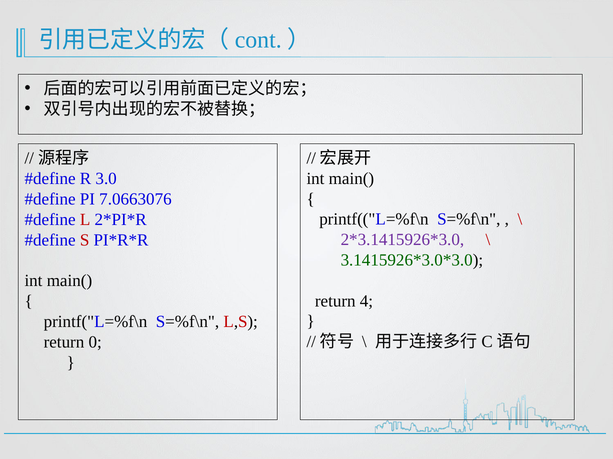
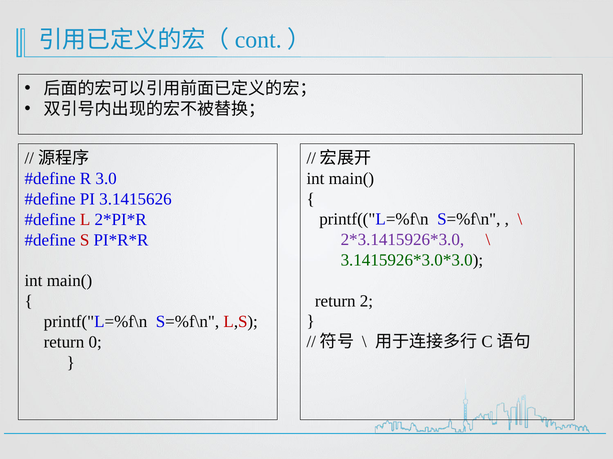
7.0663076: 7.0663076 -> 3.1415626
4: 4 -> 2
